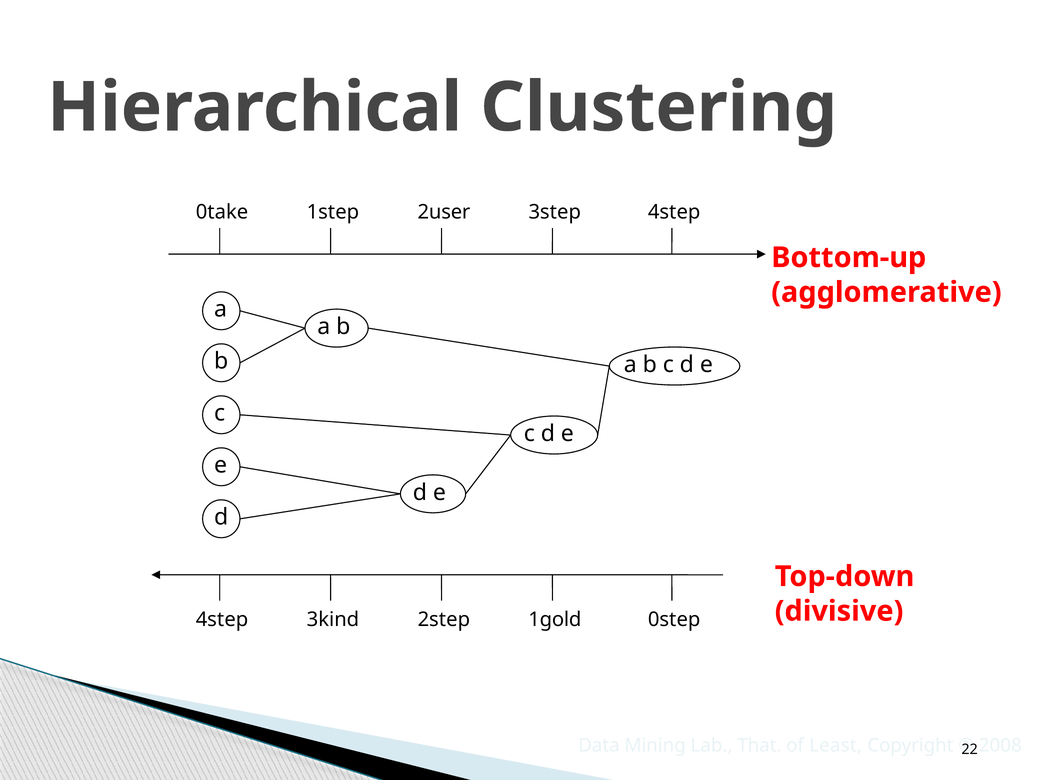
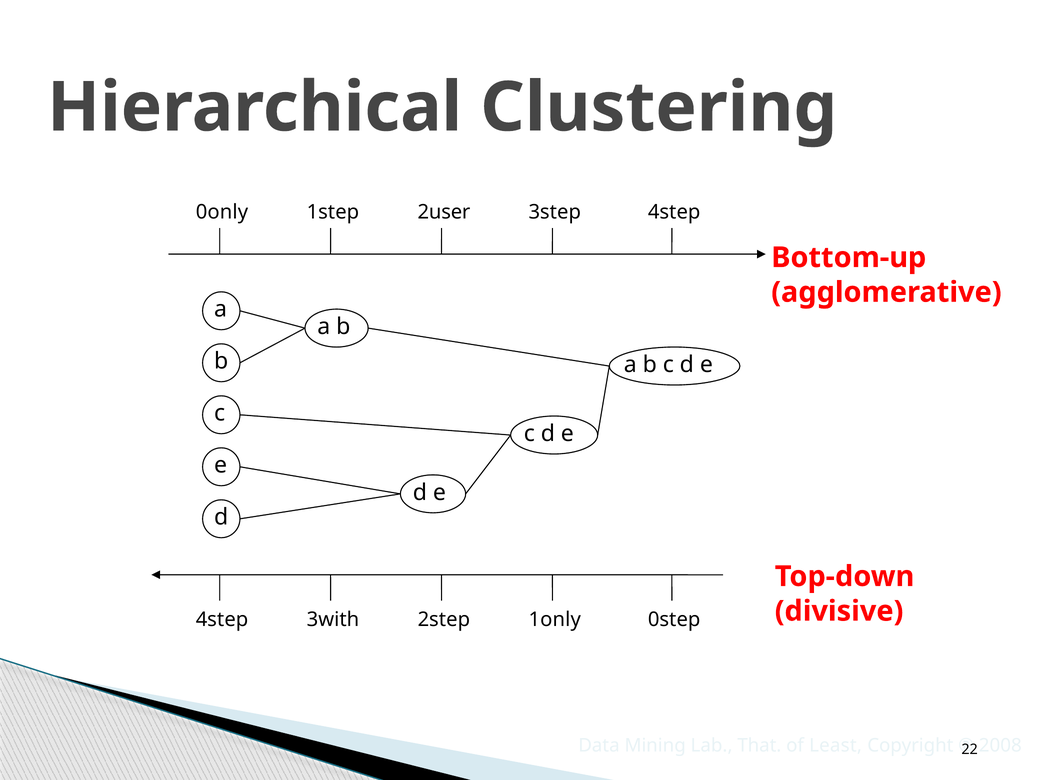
0take: 0take -> 0only
3kind: 3kind -> 3with
1gold: 1gold -> 1only
